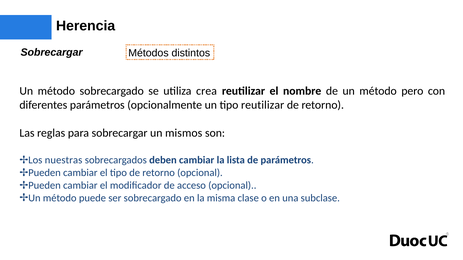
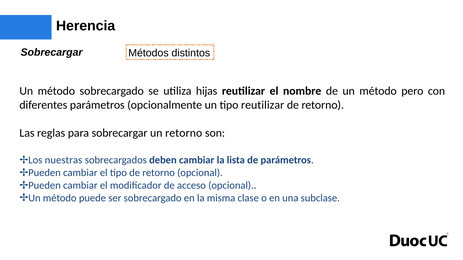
crea: crea -> hijas
un mismos: mismos -> retorno
